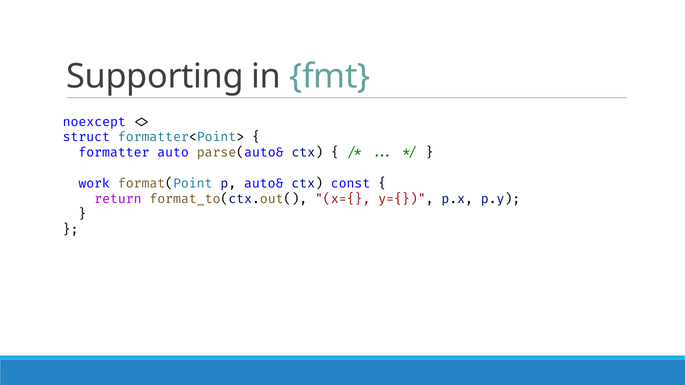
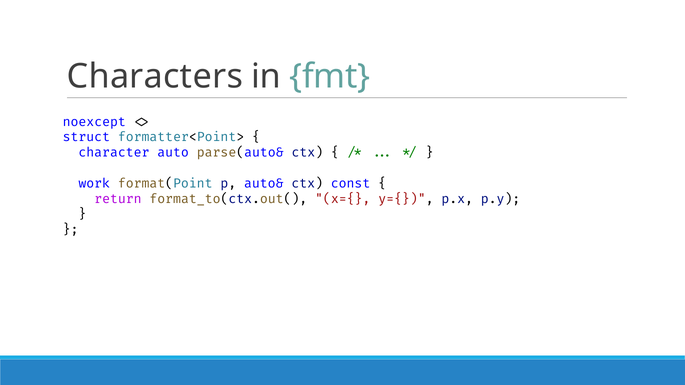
Supporting: Supporting -> Characters
formatter: formatter -> character
